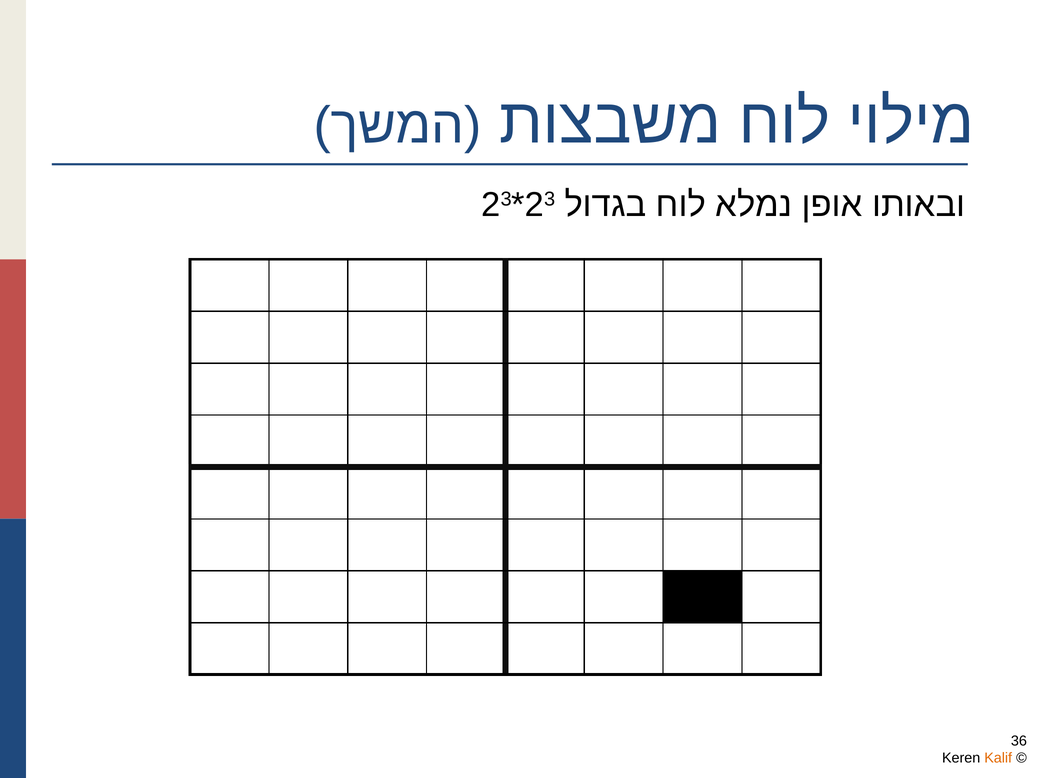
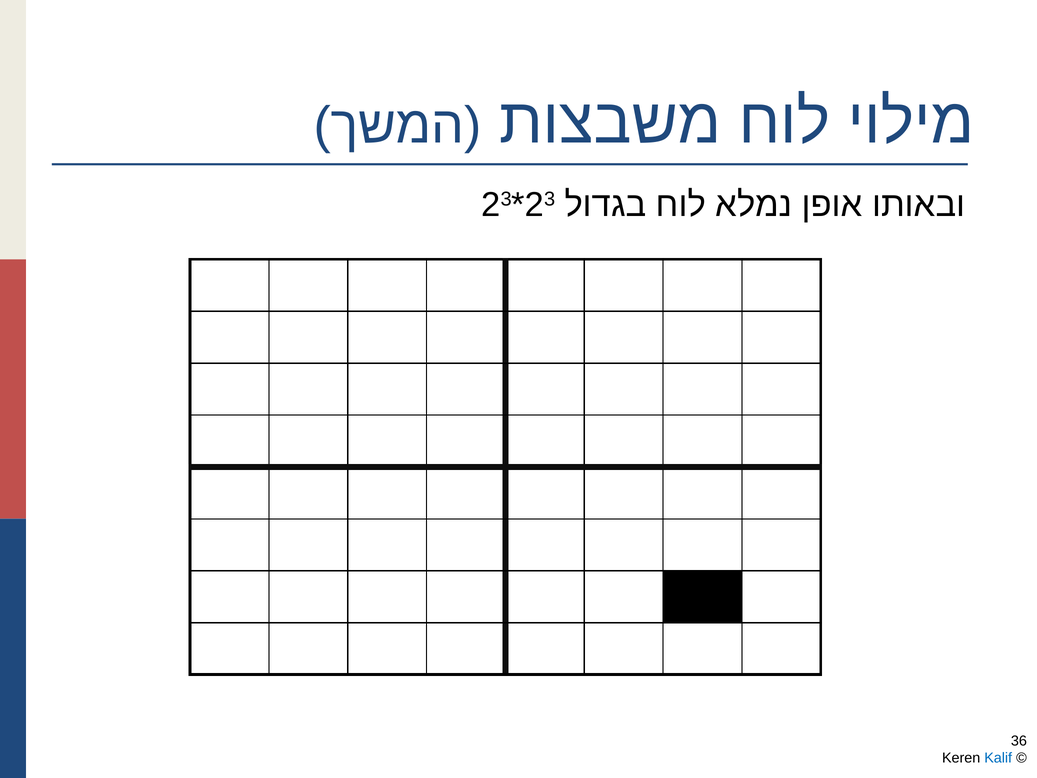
Kalif colour: orange -> blue
